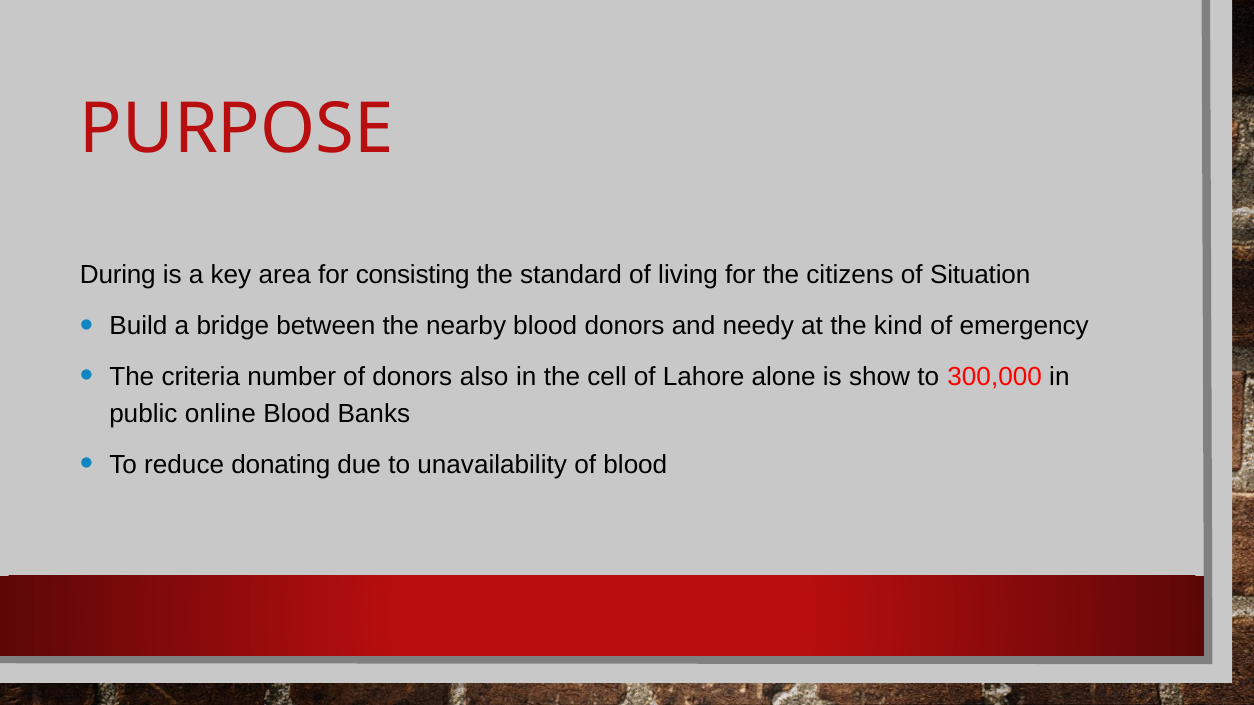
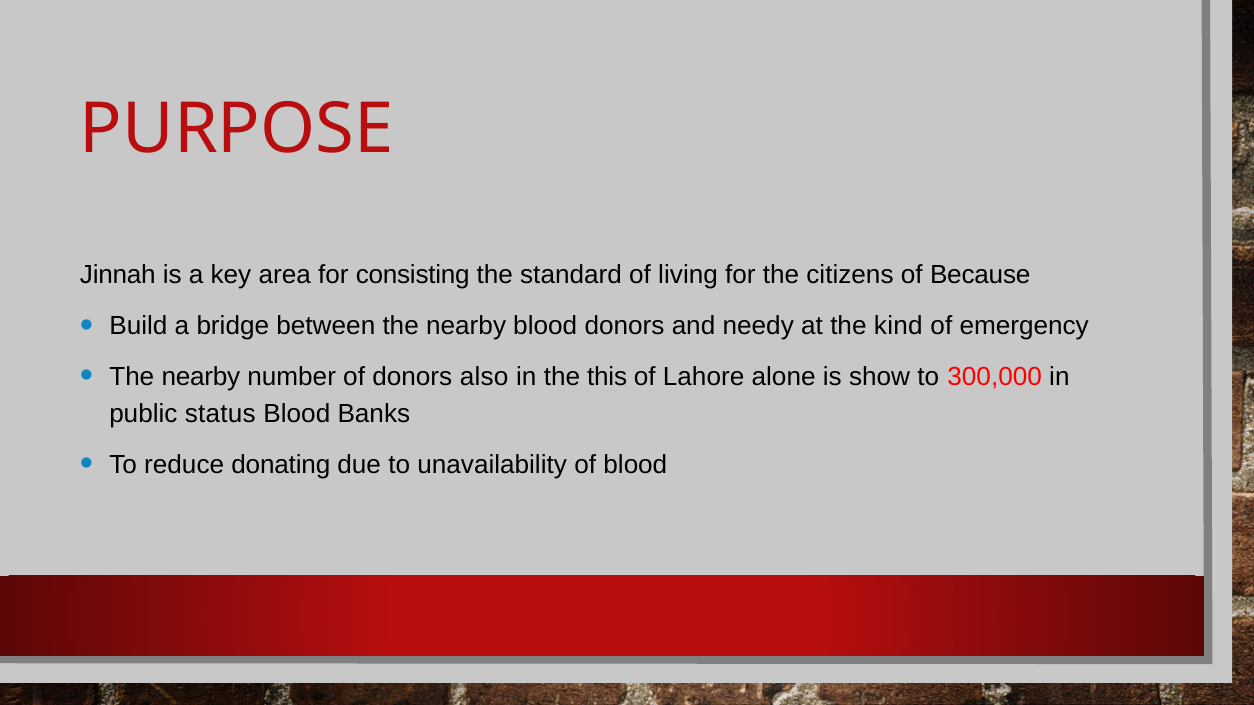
During: During -> Jinnah
Situation: Situation -> Because
criteria at (201, 377): criteria -> nearby
cell: cell -> this
online: online -> status
